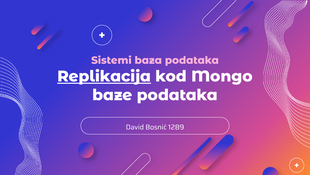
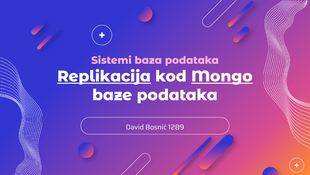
Mongo underline: none -> present
